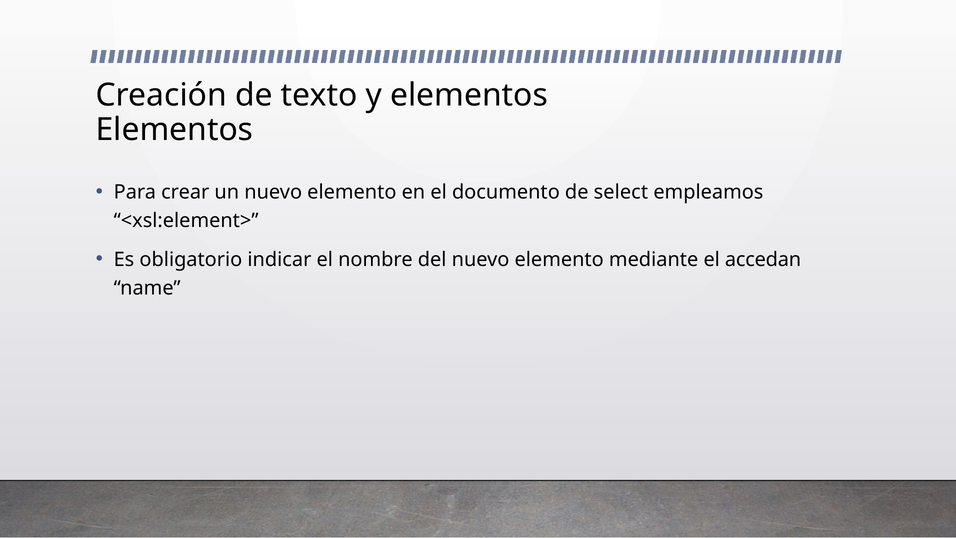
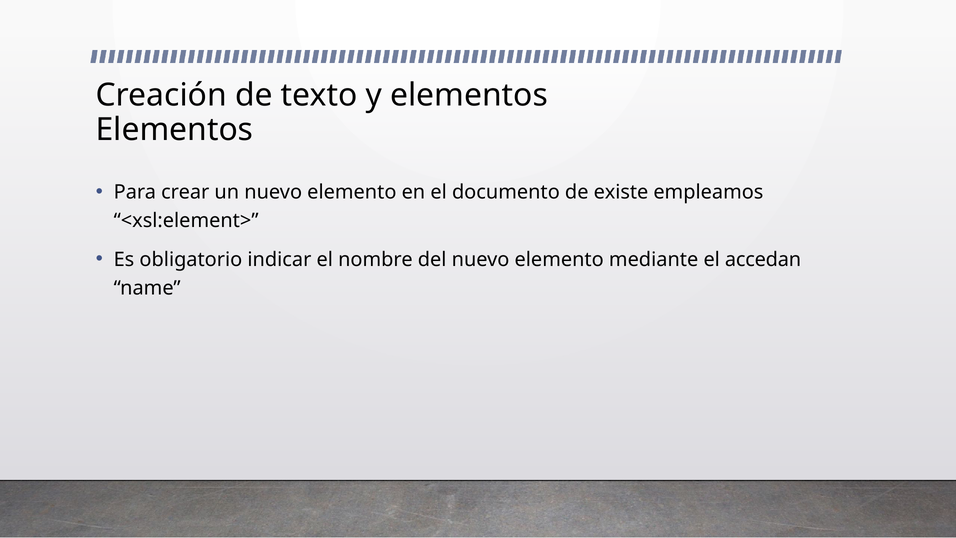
select: select -> existe
